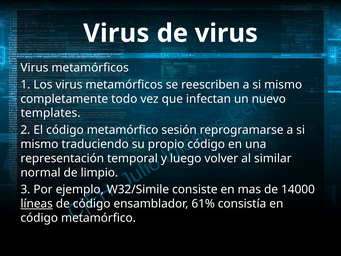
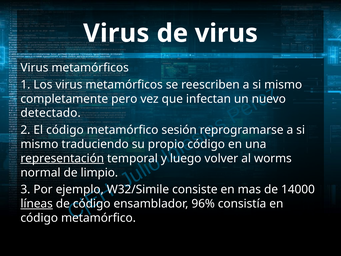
todo: todo -> pero
templates: templates -> detectado
representación underline: none -> present
similar: similar -> worms
61%: 61% -> 96%
